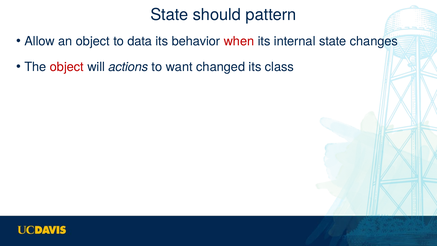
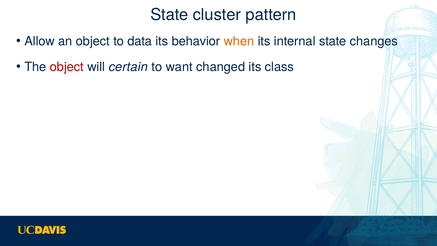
should: should -> cluster
when colour: red -> orange
actions: actions -> certain
